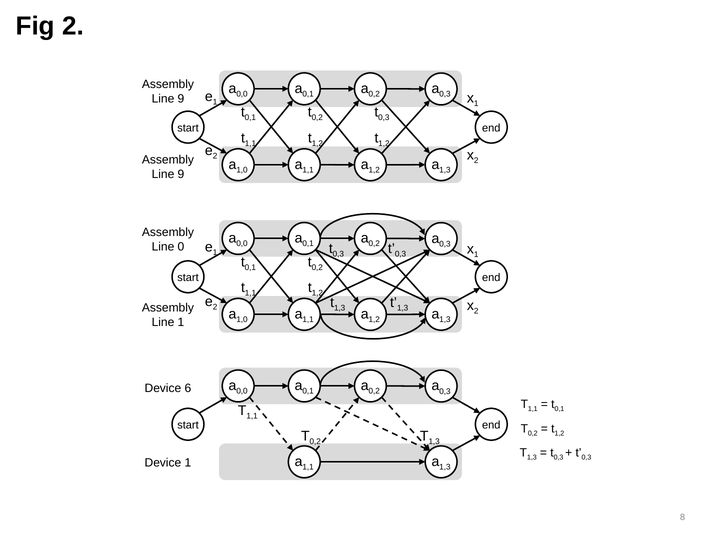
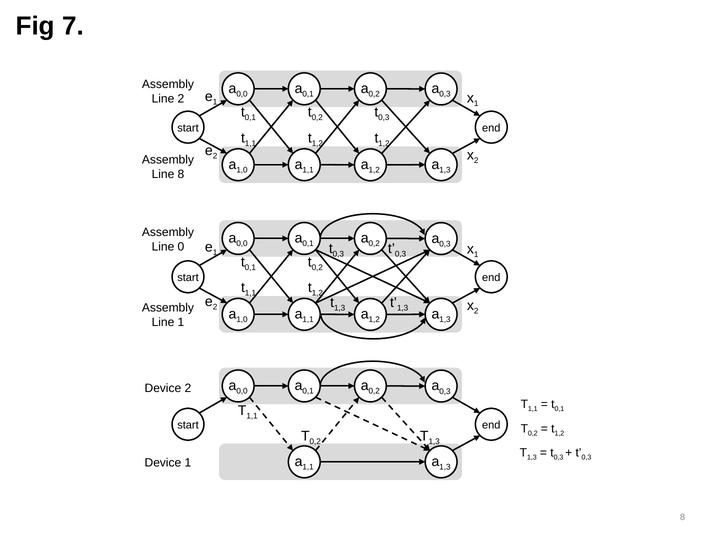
Fig 2: 2 -> 7
9 at (181, 99): 9 -> 2
9 at (181, 174): 9 -> 8
Device 6: 6 -> 2
